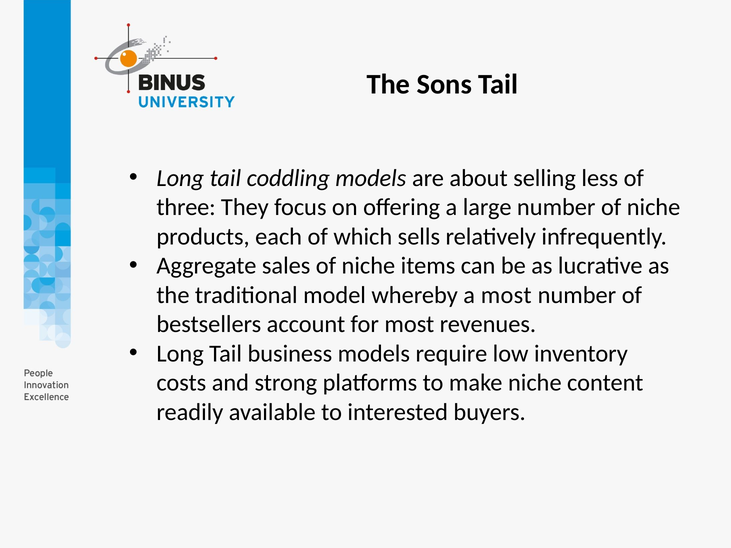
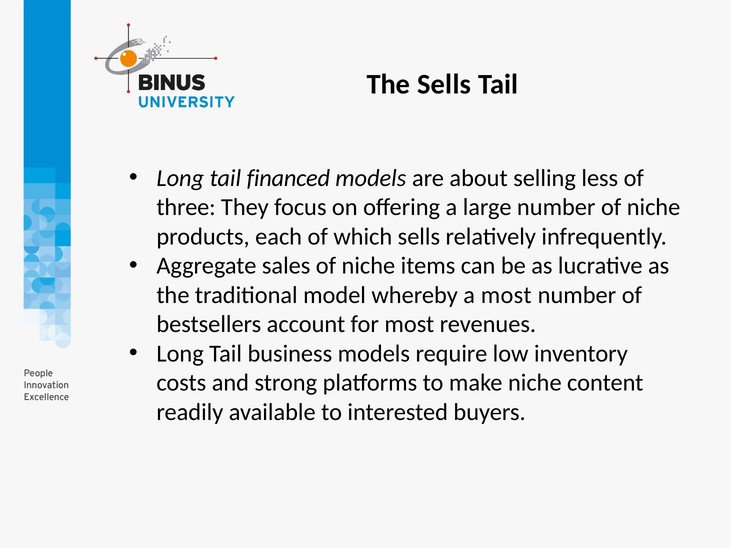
The Sons: Sons -> Sells
coddling: coddling -> financed
